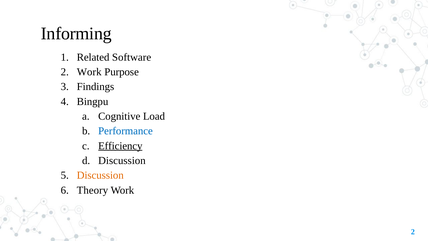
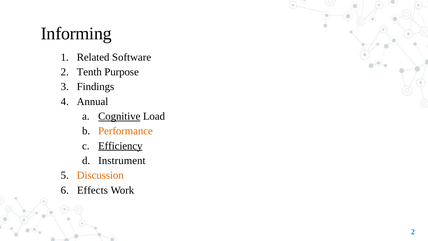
Work at (89, 72): Work -> Tenth
Bingpu: Bingpu -> Annual
Cognitive underline: none -> present
Performance colour: blue -> orange
Discussion at (122, 160): Discussion -> Instrument
Theory: Theory -> Effects
